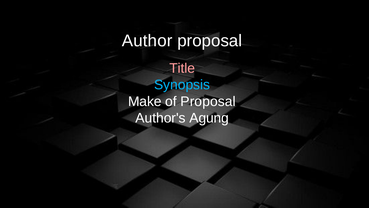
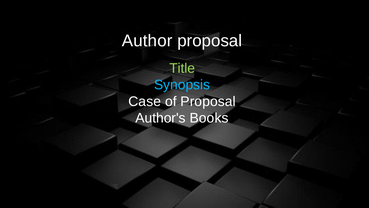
Title colour: pink -> light green
Make: Make -> Case
Agung: Agung -> Books
